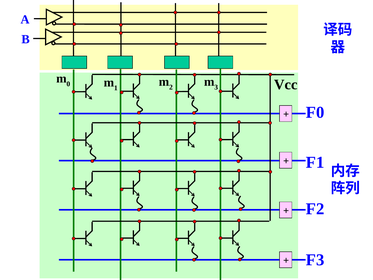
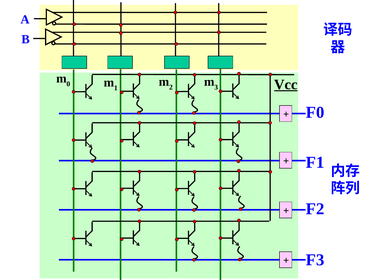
Vcc underline: none -> present
